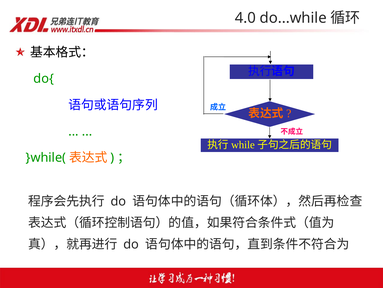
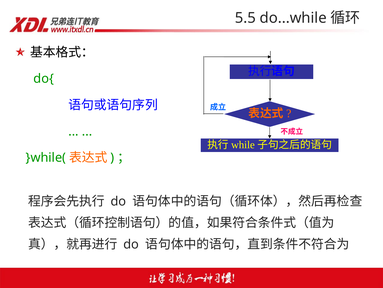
4.0: 4.0 -> 5.5
